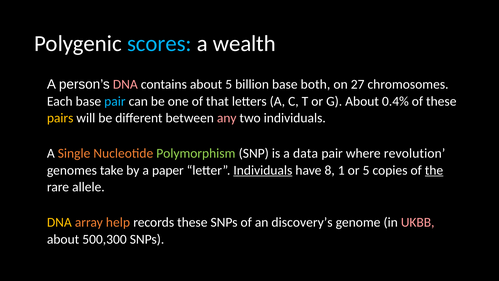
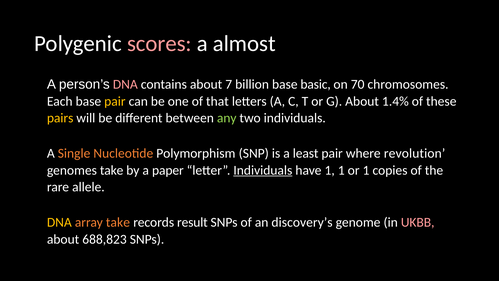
scores colour: light blue -> pink
wealth: wealth -> almost
about 5: 5 -> 7
both: both -> basic
27: 27 -> 70
pair at (115, 101) colour: light blue -> yellow
0.4%: 0.4% -> 1.4%
any colour: pink -> light green
Polymorphism colour: light green -> white
data: data -> least
have 8: 8 -> 1
or 5: 5 -> 1
the underline: present -> none
array help: help -> take
records these: these -> result
500,300: 500,300 -> 688,823
